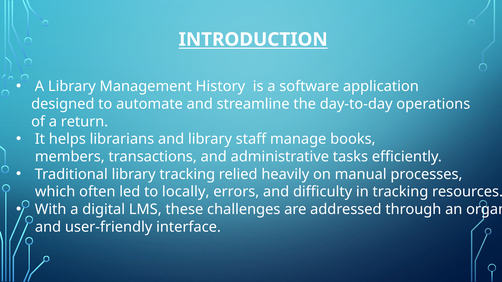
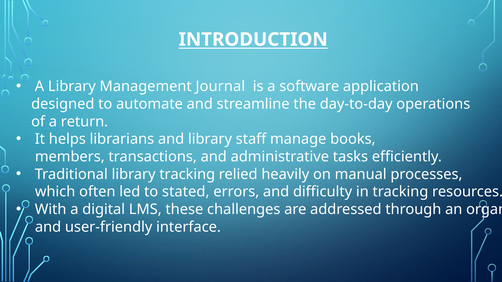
History: History -> Journal
locally: locally -> stated
